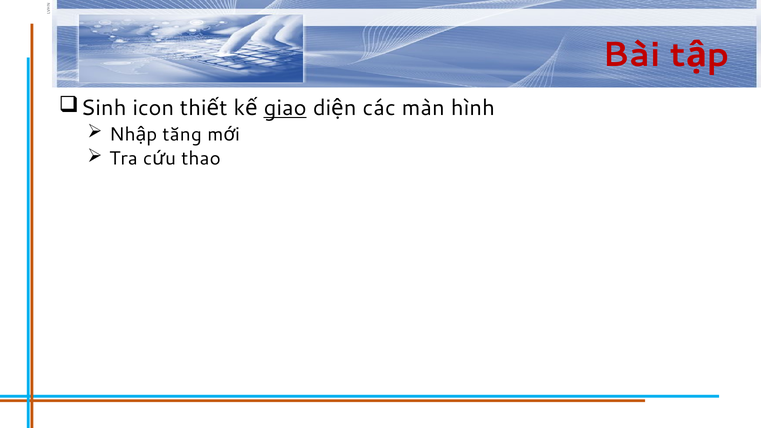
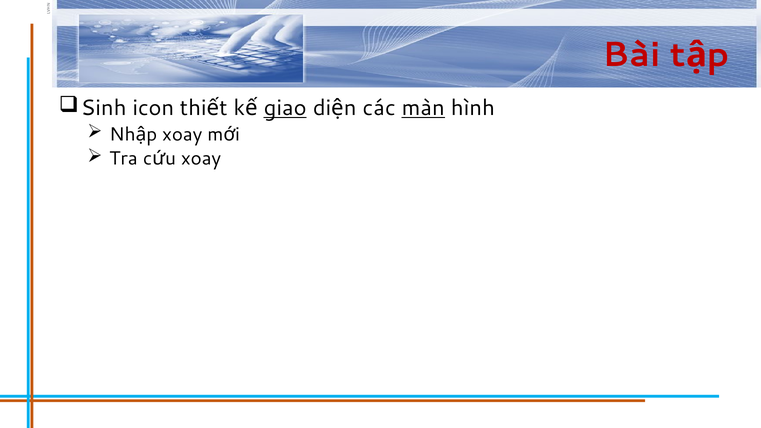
màn underline: none -> present
tăng at (182, 134): tăng -> xoay
thao at (201, 159): thao -> xoay
